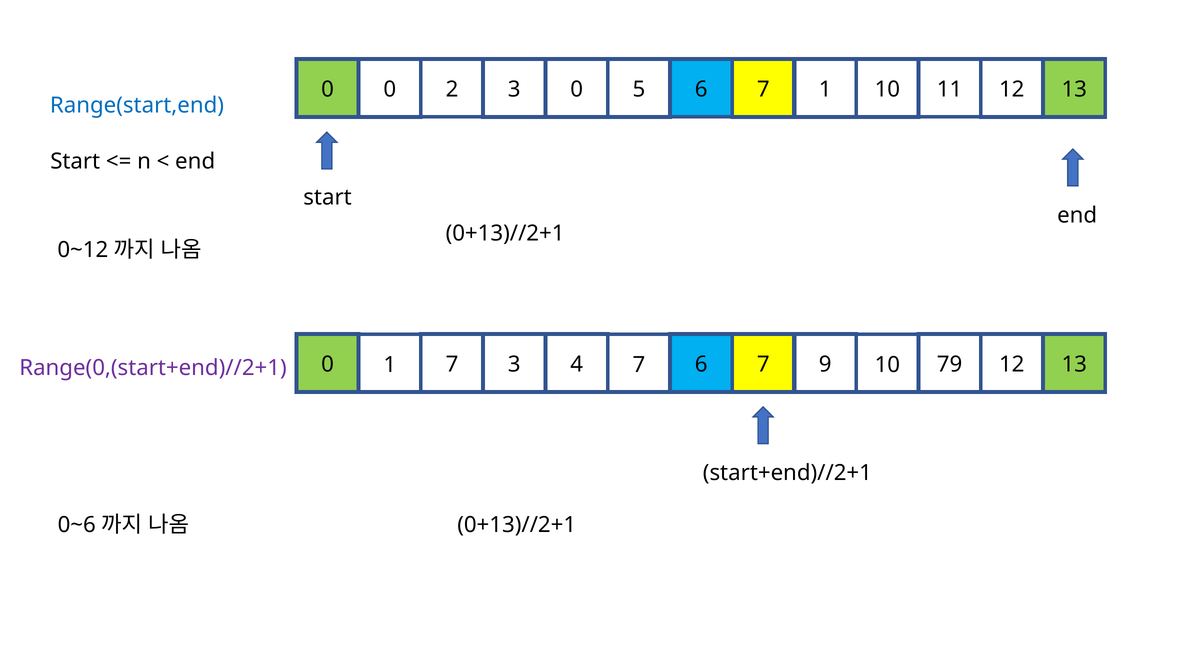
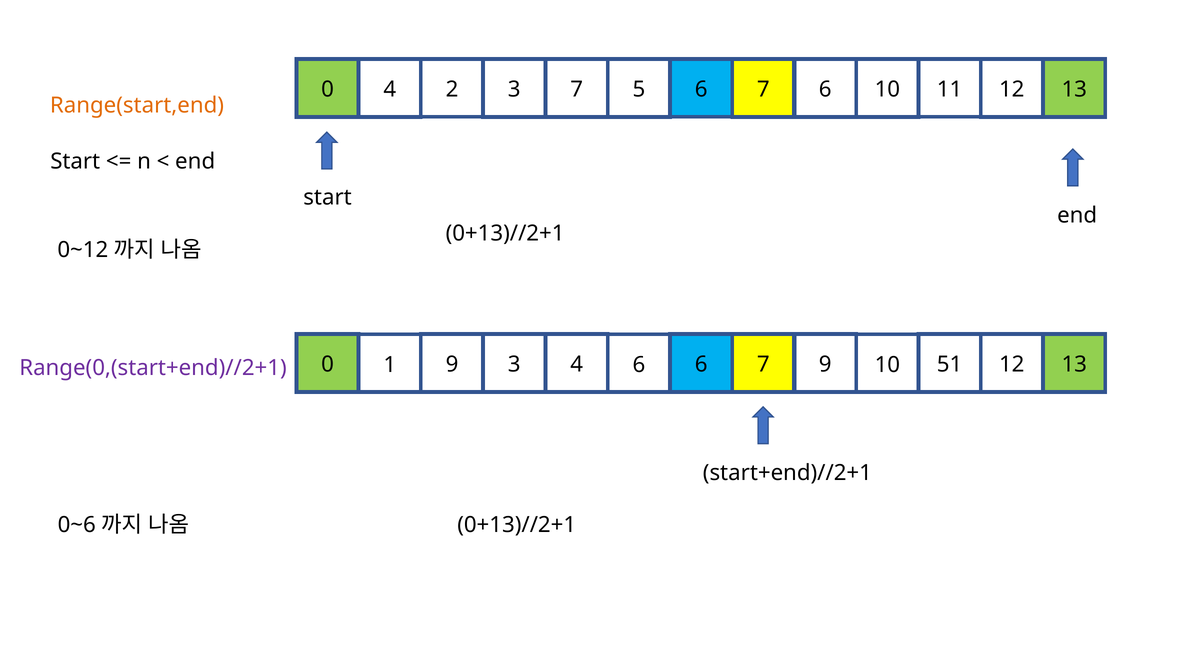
0 0: 0 -> 4
3 0: 0 -> 7
7 1: 1 -> 6
Range(start,end colour: blue -> orange
1 7: 7 -> 9
4 7: 7 -> 6
79: 79 -> 51
